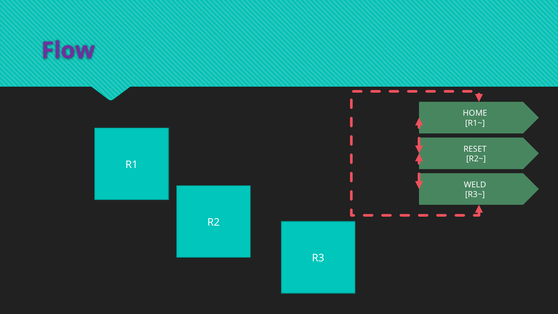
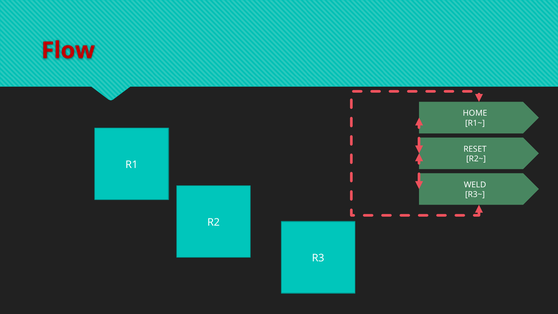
Flow colour: purple -> red
